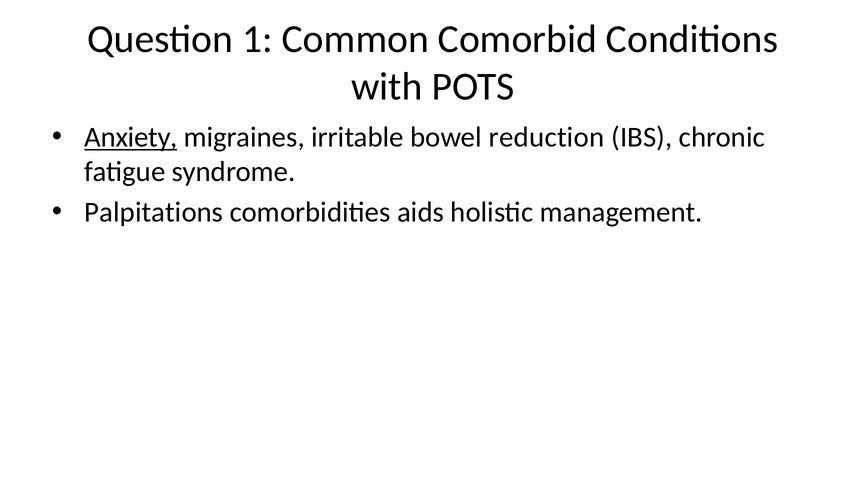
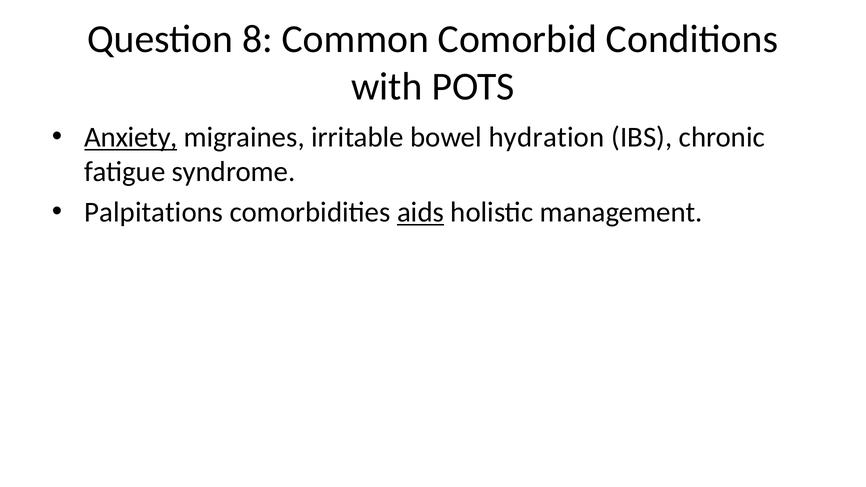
1: 1 -> 8
reduction: reduction -> hydration
aids underline: none -> present
